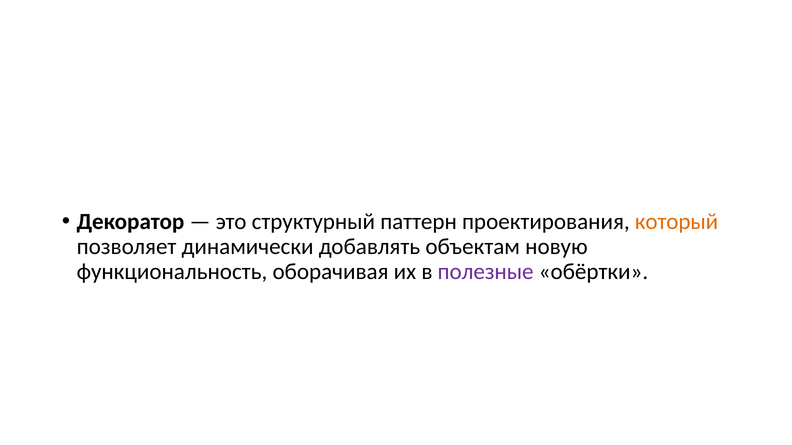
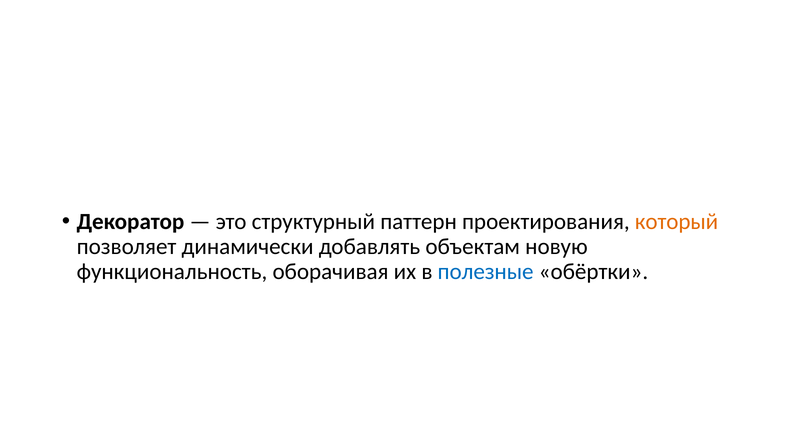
полезные colour: purple -> blue
